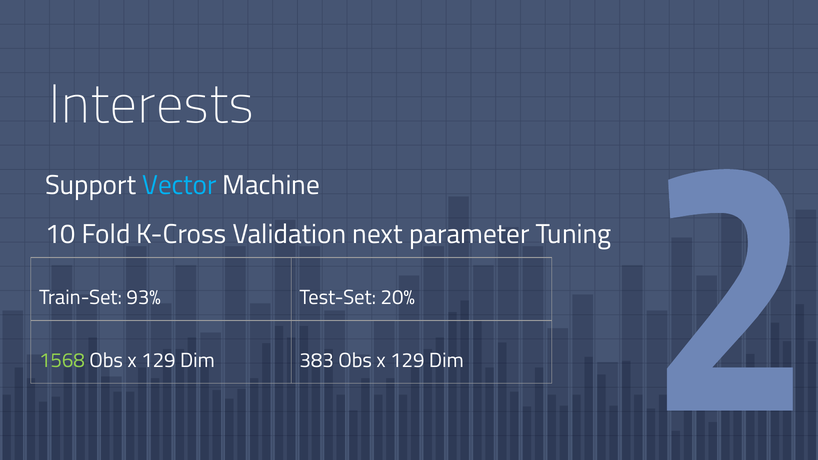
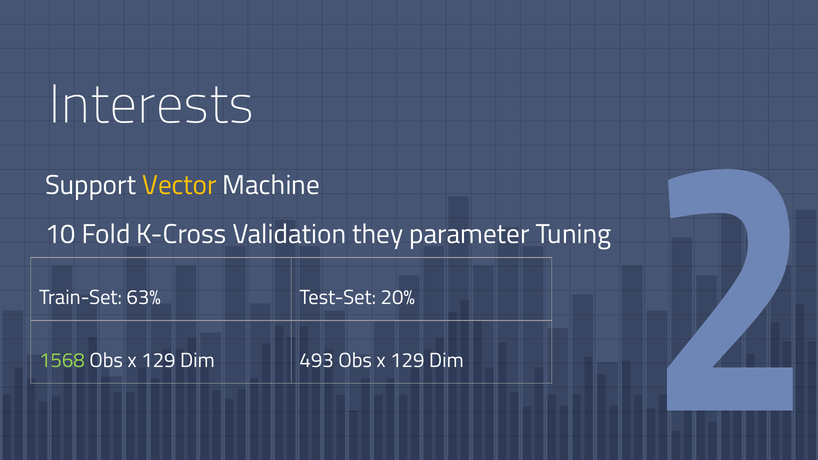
Vector colour: light blue -> yellow
next: next -> they
93%: 93% -> 63%
383: 383 -> 493
